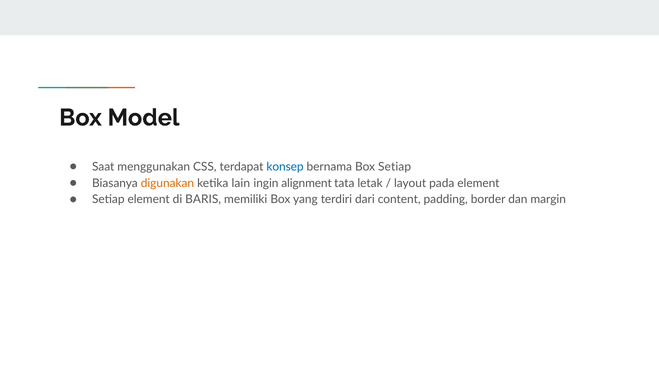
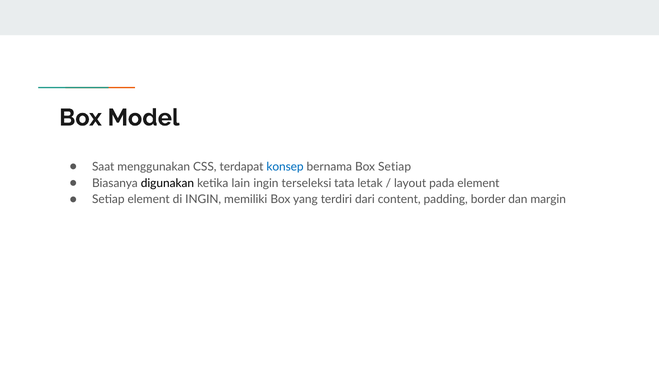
digunakan colour: orange -> black
alignment: alignment -> terseleksi
di BARIS: BARIS -> INGIN
